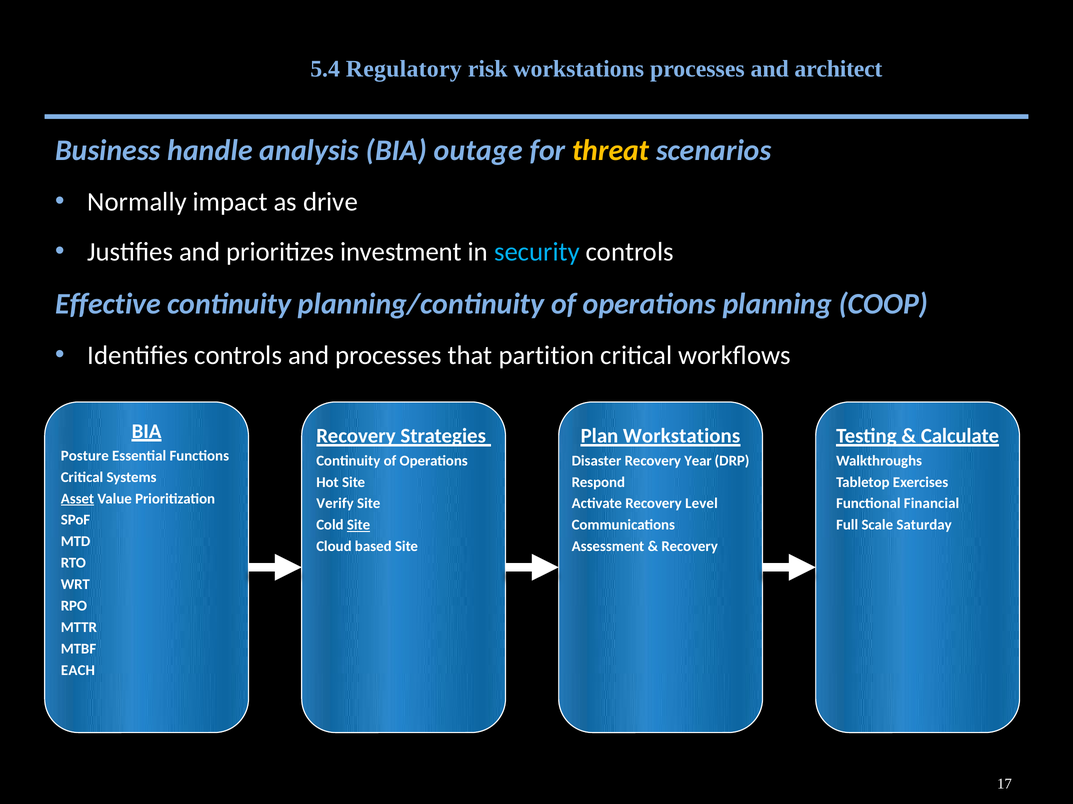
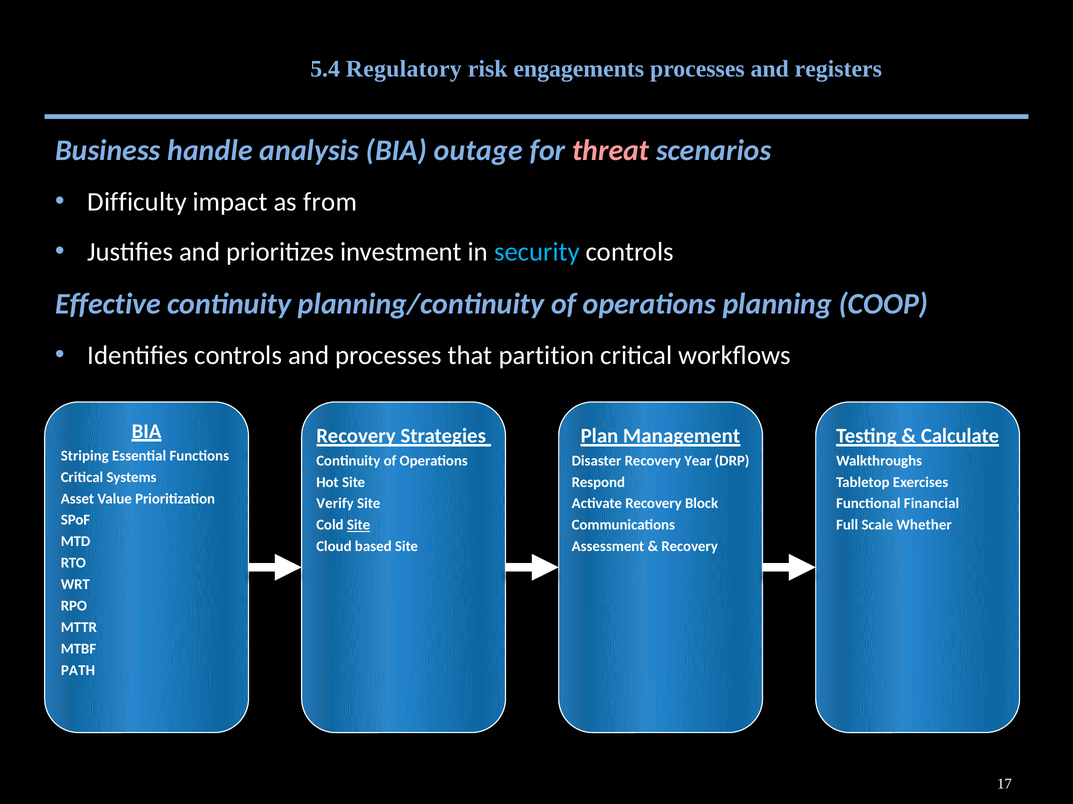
risk workstations: workstations -> engagements
architect: architect -> registers
threat colour: yellow -> pink
Normally: Normally -> Difficulty
drive: drive -> from
Plan Workstations: Workstations -> Management
Posture: Posture -> Striping
Asset underline: present -> none
Level: Level -> Block
Saturday: Saturday -> Whether
EACH: EACH -> PATH
